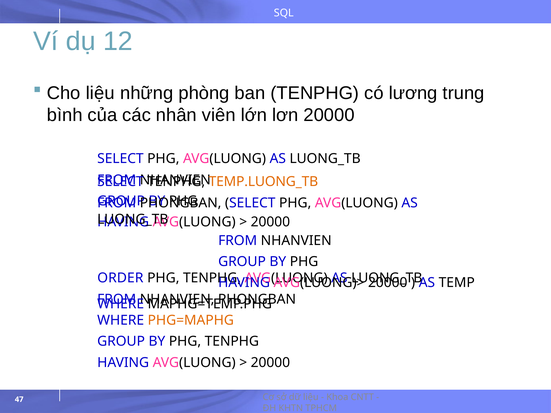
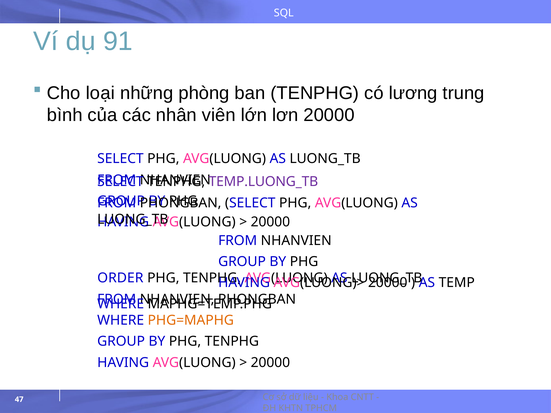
12: 12 -> 91
Cho liệu: liệu -> loại
TEMP.LUONG_TB colour: orange -> purple
